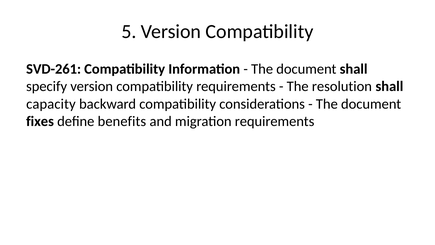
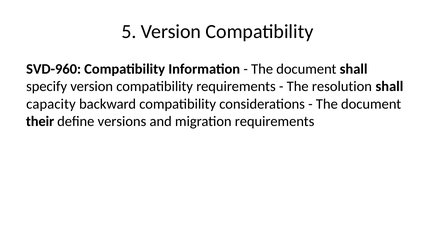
SVD-261: SVD-261 -> SVD-960
fixes: fixes -> their
benefits: benefits -> versions
